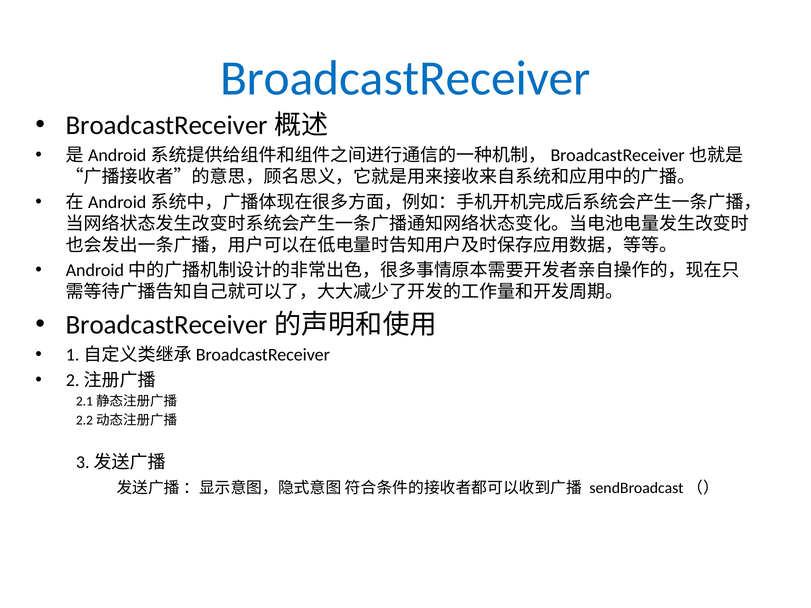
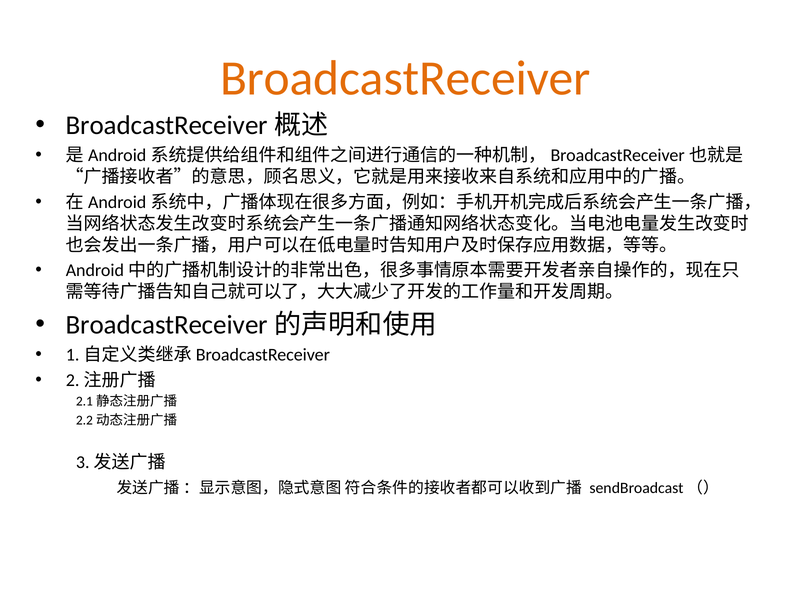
BroadcastReceiver colour: blue -> orange
